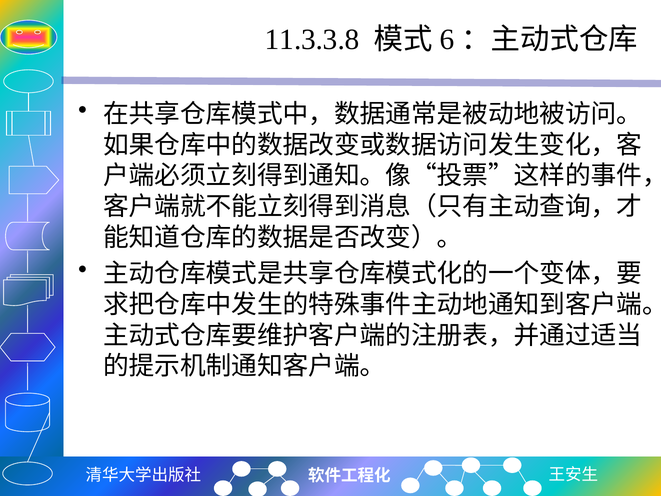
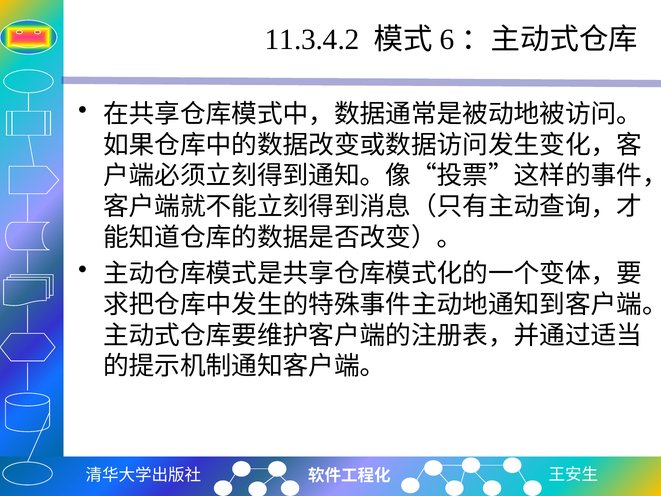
11.3.3.8: 11.3.3.8 -> 11.3.4.2
